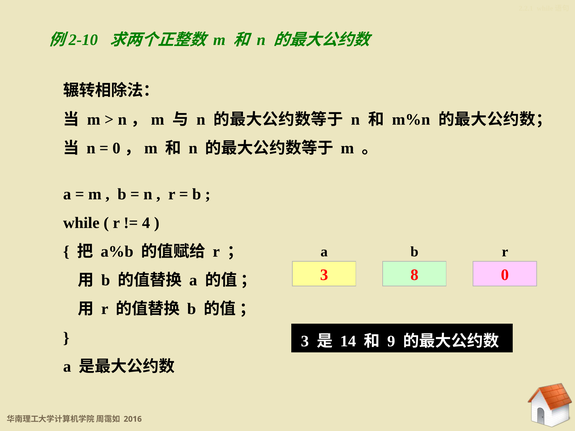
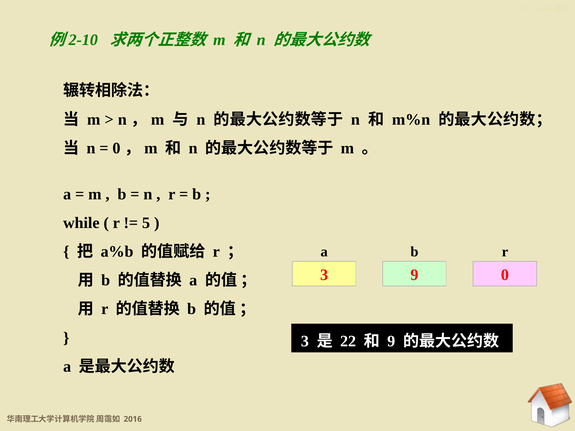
4: 4 -> 5
3 8: 8 -> 9
14: 14 -> 22
